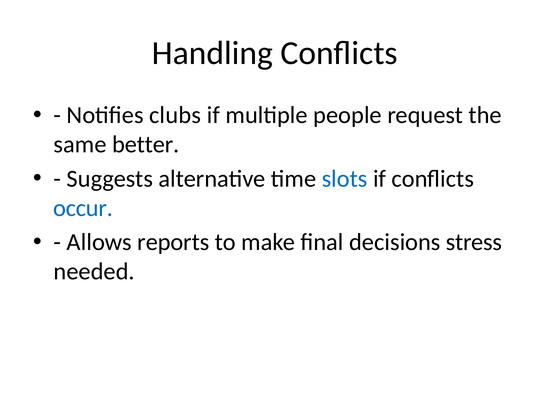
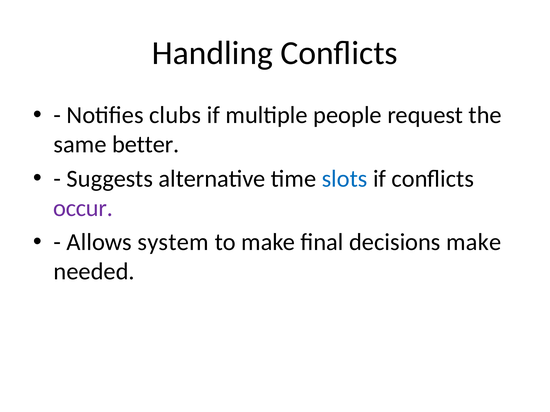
occur colour: blue -> purple
reports: reports -> system
decisions stress: stress -> make
